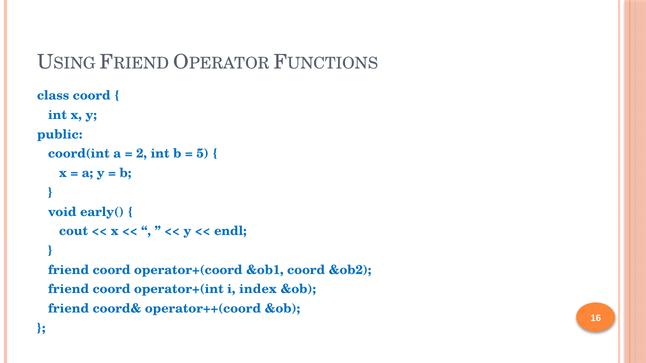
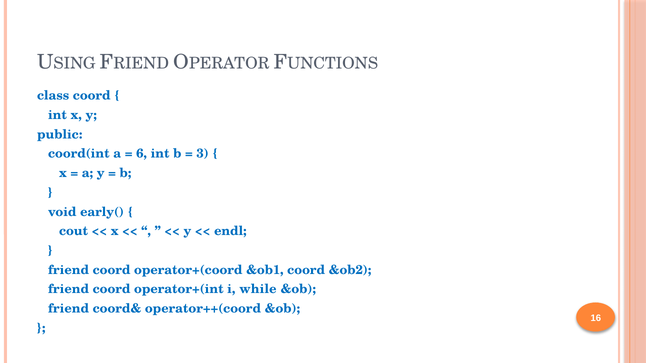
2: 2 -> 6
5: 5 -> 3
index: index -> while
